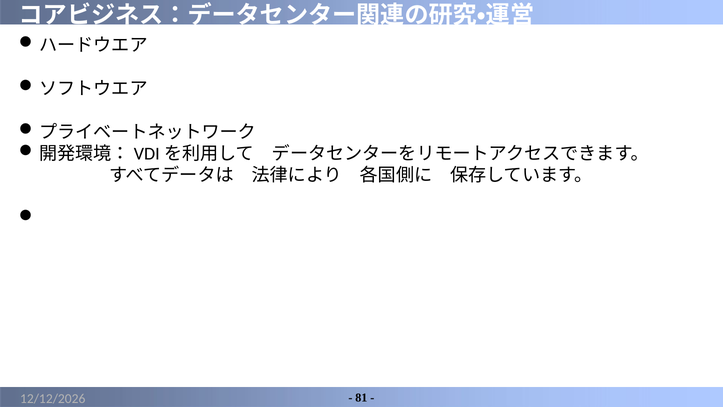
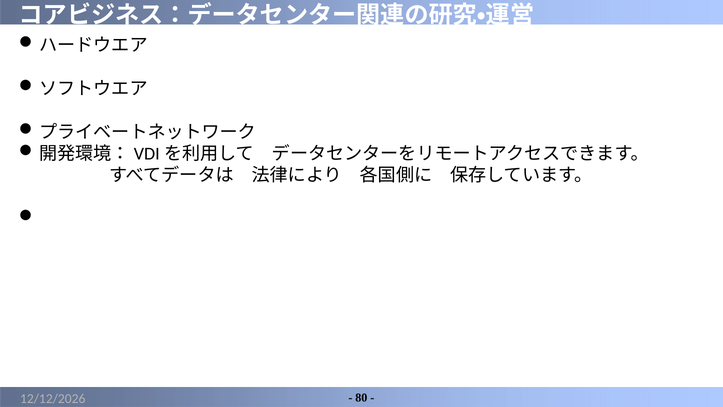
81: 81 -> 80
